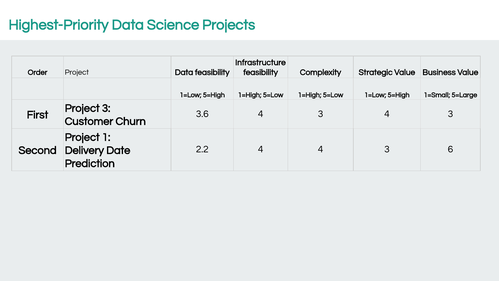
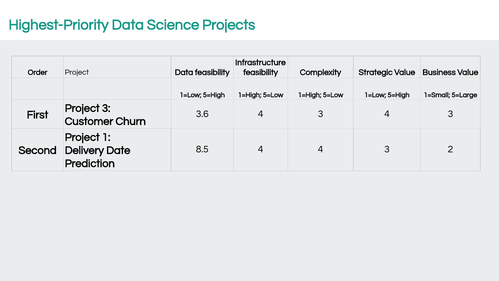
2.2: 2.2 -> 8.5
6: 6 -> 2
